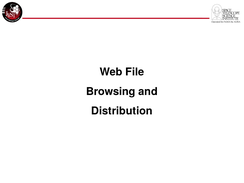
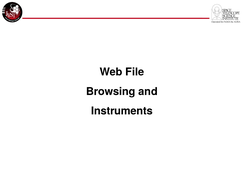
Distribution: Distribution -> Instruments
